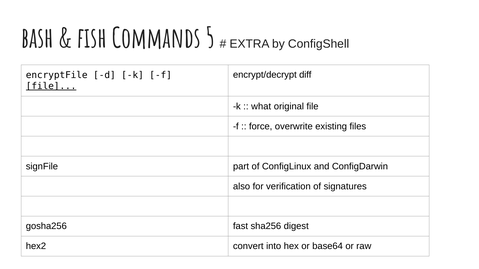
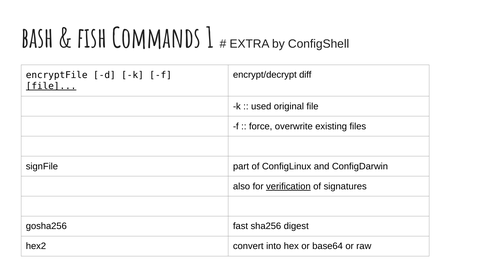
5: 5 -> 1
what: what -> used
verification underline: none -> present
